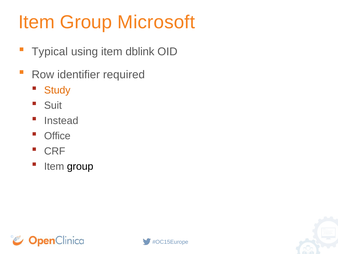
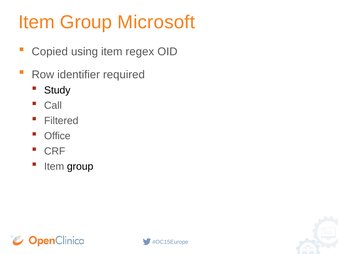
Typical: Typical -> Copied
dblink: dblink -> regex
Study colour: orange -> black
Suit: Suit -> Call
Instead: Instead -> Filtered
